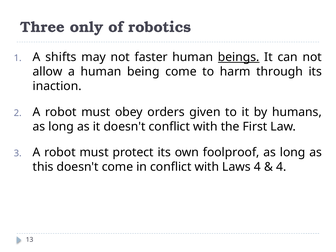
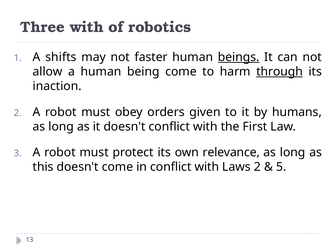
Three only: only -> with
through underline: none -> present
foolproof: foolproof -> relevance
Laws 4: 4 -> 2
4 at (281, 167): 4 -> 5
